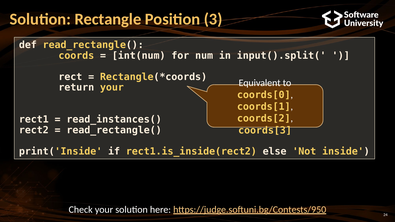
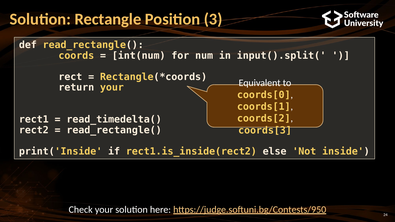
read_instances(: read_instances( -> read_timedelta(
